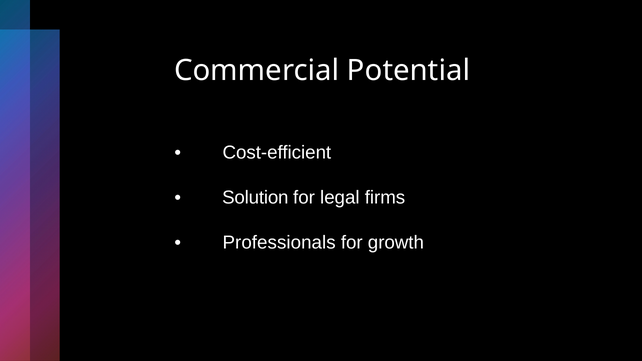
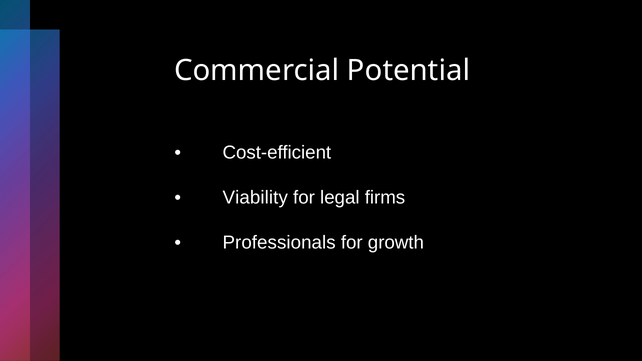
Solution: Solution -> Viability
